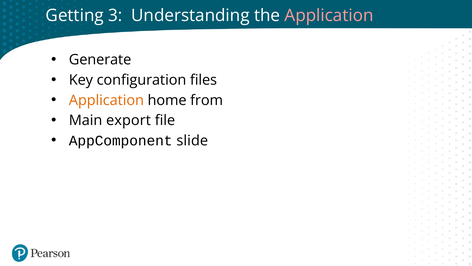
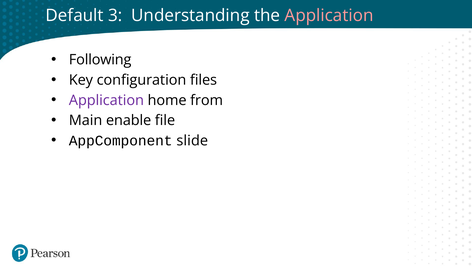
Getting: Getting -> Default
Generate: Generate -> Following
Application at (106, 100) colour: orange -> purple
export: export -> enable
